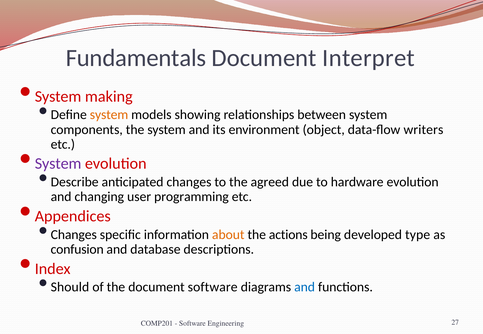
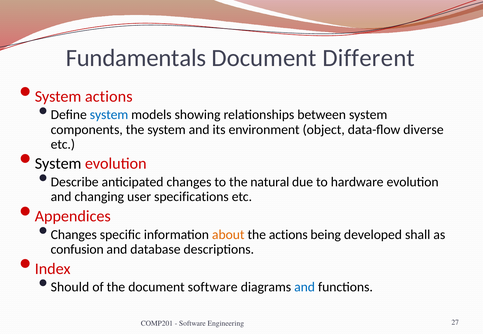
Interpret: Interpret -> Different
System making: making -> actions
system at (109, 115) colour: orange -> blue
writers: writers -> diverse
System at (58, 164) colour: purple -> black
agreed: agreed -> natural
programming: programming -> specifications
type: type -> shall
